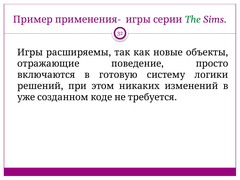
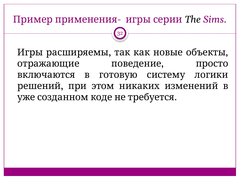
The colour: green -> black
